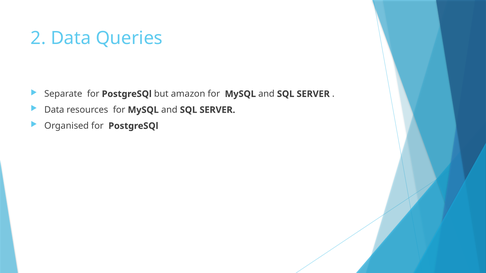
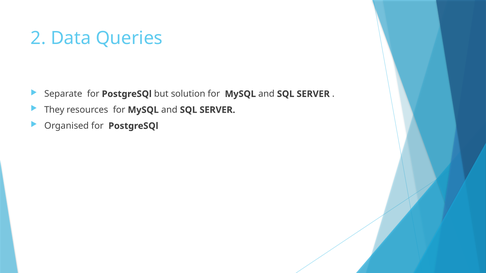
amazon: amazon -> solution
Data at (54, 110): Data -> They
